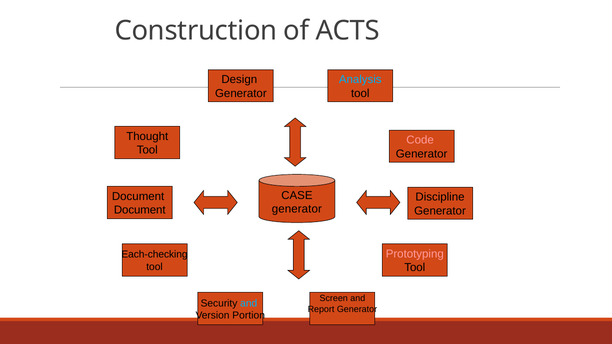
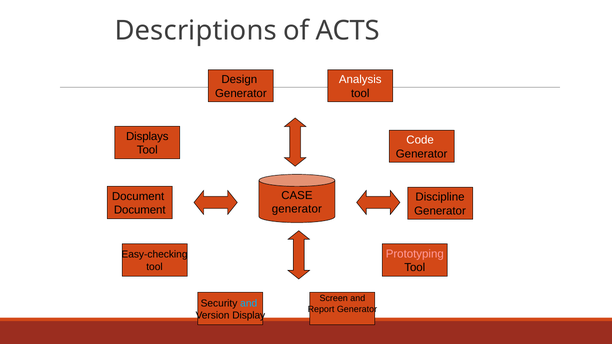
Construction: Construction -> Descriptions
Analysis colour: light blue -> white
Thought: Thought -> Displays
Code colour: pink -> white
Each-checking: Each-checking -> Easy-checking
Portion: Portion -> Display
